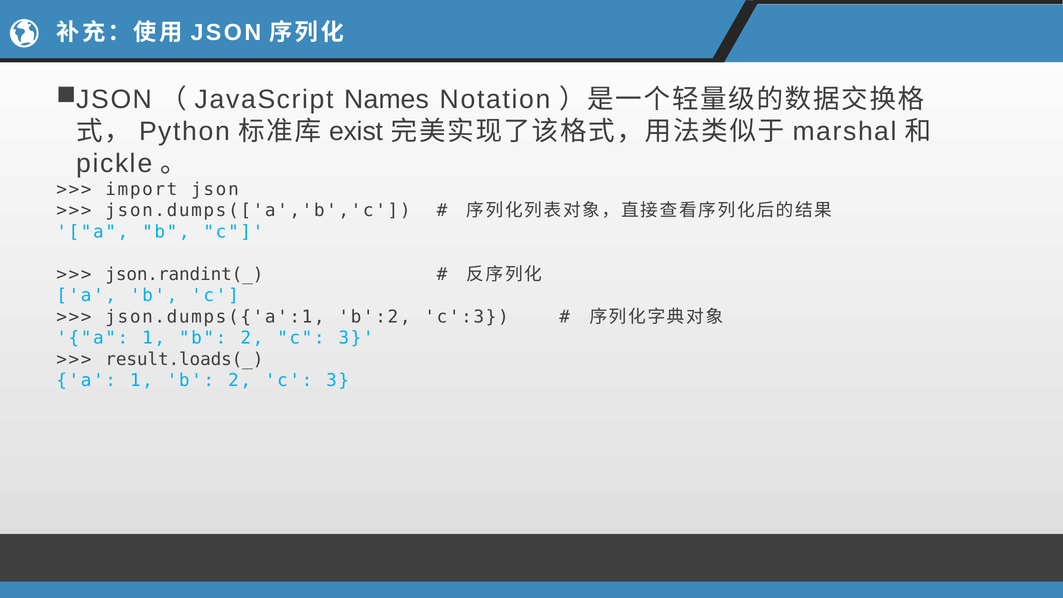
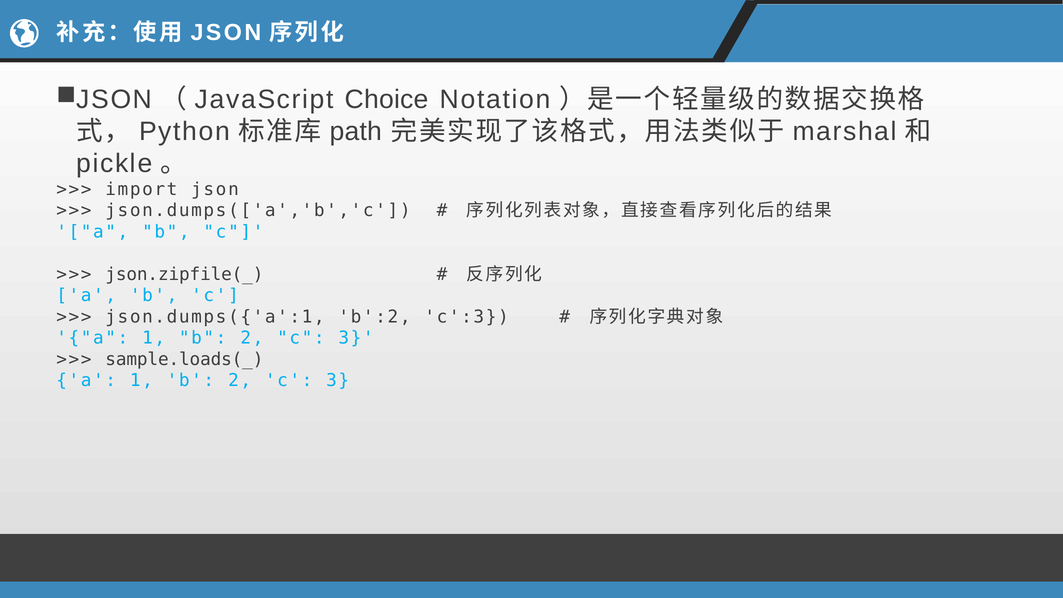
Names: Names -> Choice
exist: exist -> path
json.randint(_: json.randint(_ -> json.zipfile(_
result.loads(_: result.loads(_ -> sample.loads(_
